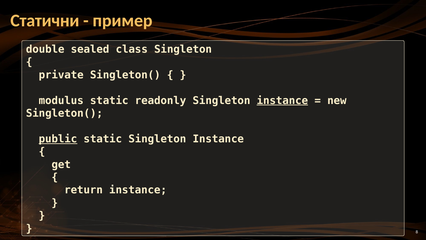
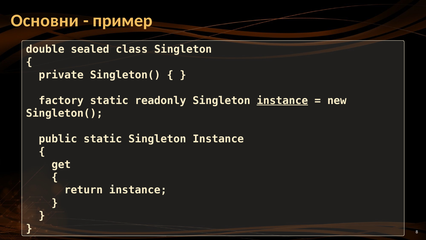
Статични: Статични -> Основни
modulus: modulus -> factory
public underline: present -> none
